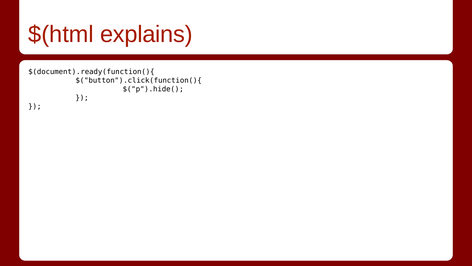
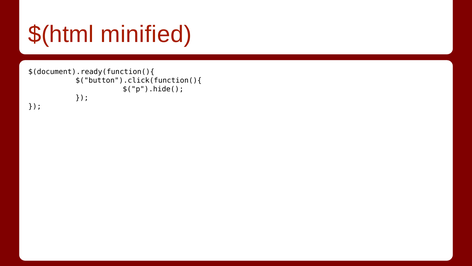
explains: explains -> minified
